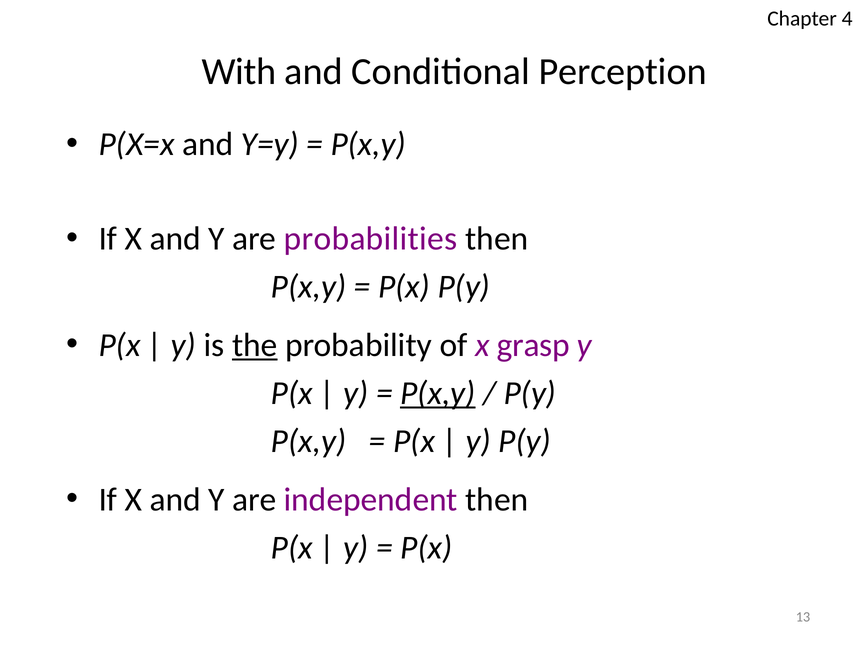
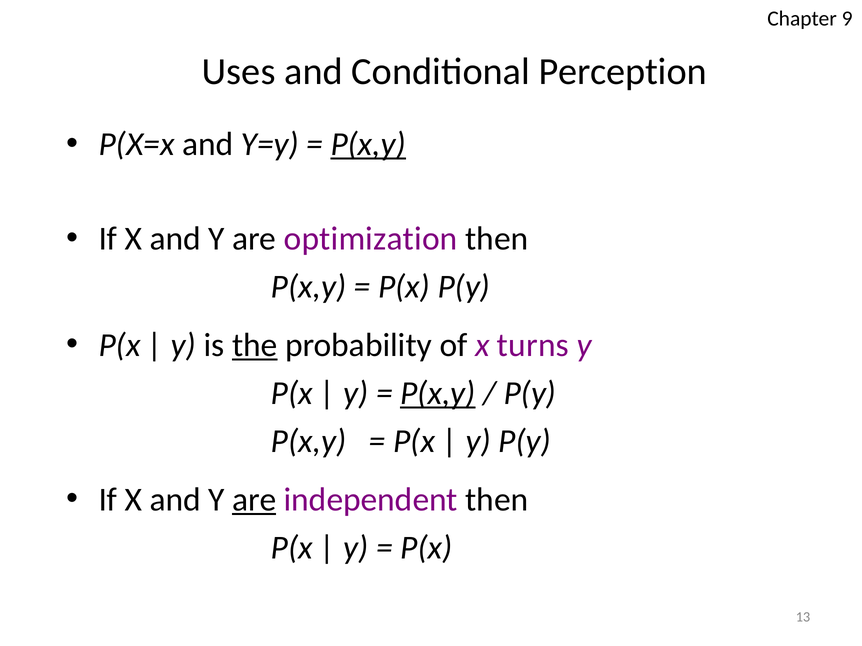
4: 4 -> 9
With: With -> Uses
P(x,y at (368, 144) underline: none -> present
probabilities: probabilities -> optimization
grasp: grasp -> turns
are at (254, 500) underline: none -> present
